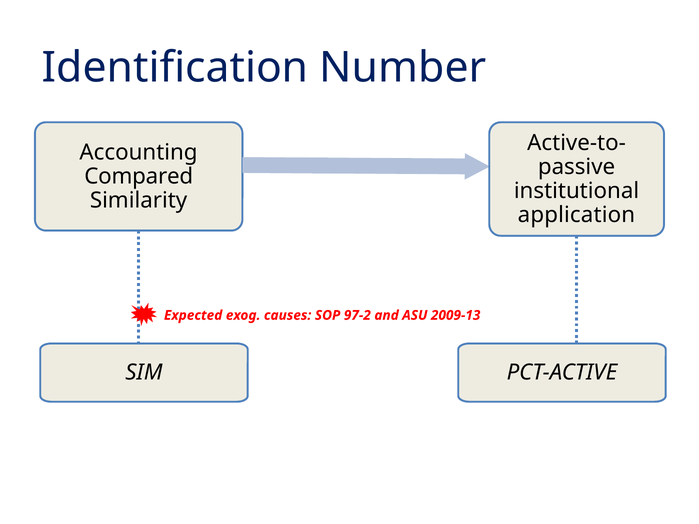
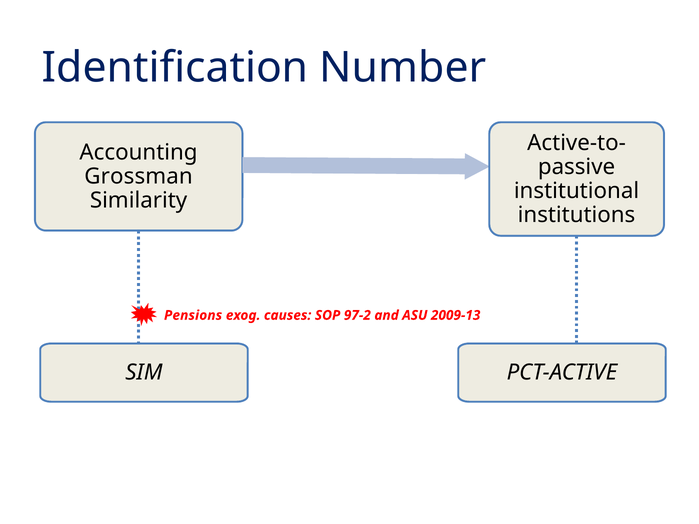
Compared: Compared -> Grossman
application: application -> institutions
Expected: Expected -> Pensions
